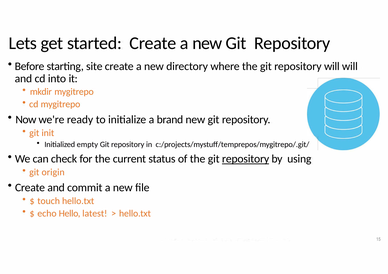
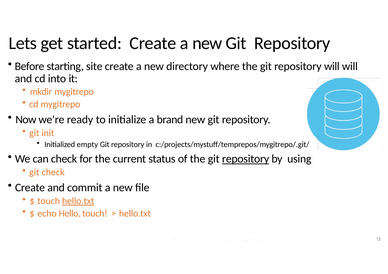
git origin: origin -> check
hello.txt at (78, 201) underline: none -> present
Hello latest: latest -> touch
